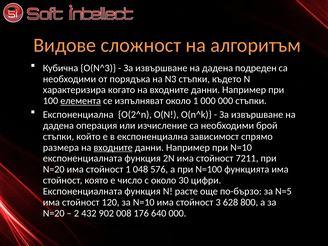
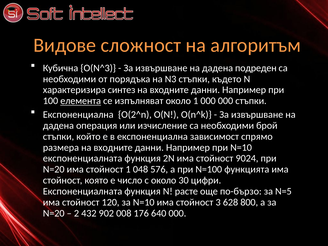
когато: когато -> синтез
входните at (113, 147) underline: present -> none
7211: 7211 -> 9024
